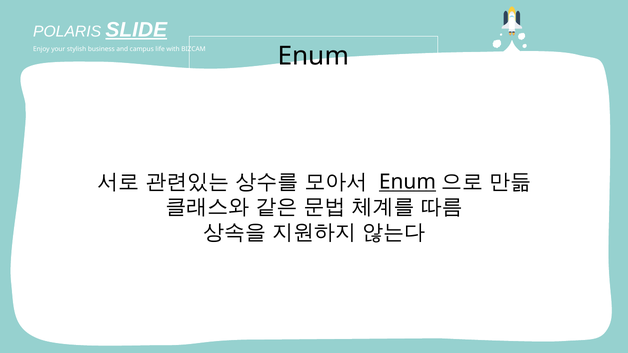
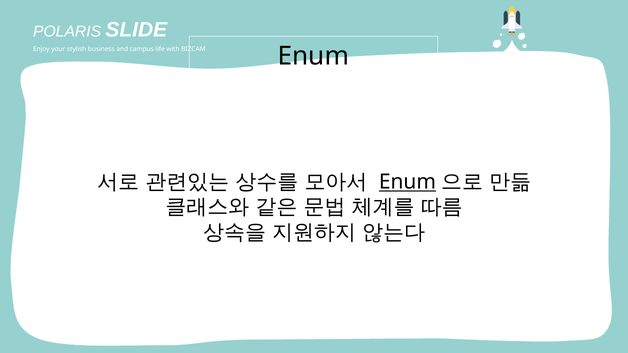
SLIDE underline: present -> none
